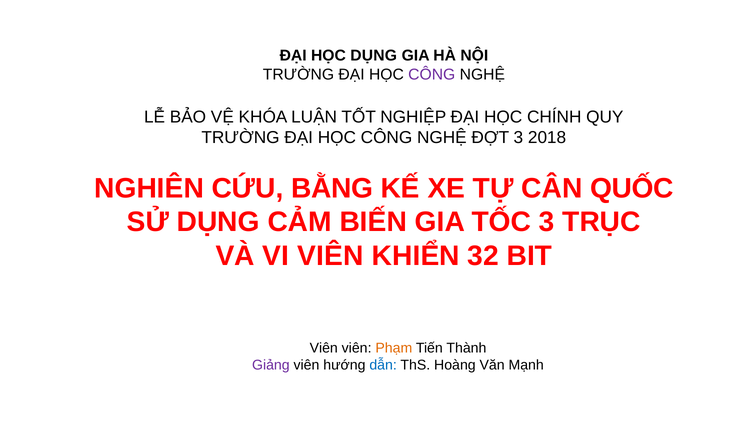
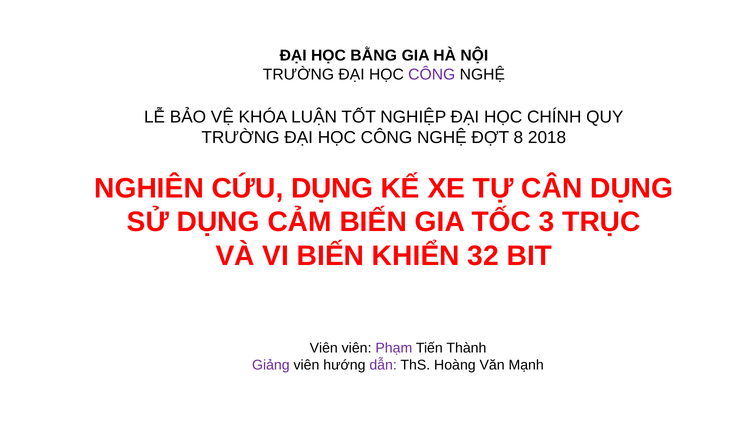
HỌC DỤNG: DỤNG -> BẰNG
ĐỢT 3: 3 -> 8
CỨU BẰNG: BẰNG -> DỤNG
CÂN QUỐC: QUỐC -> DỤNG
VI VIÊN: VIÊN -> BIẾN
Phạm colour: orange -> purple
dẫn colour: blue -> purple
